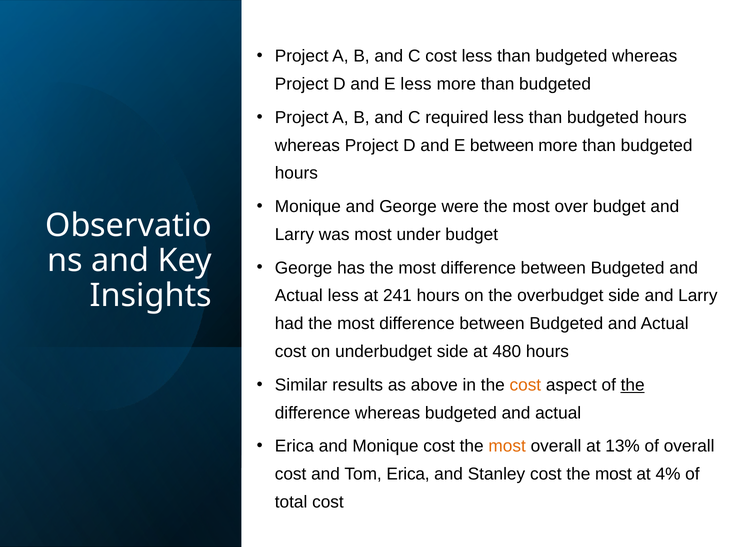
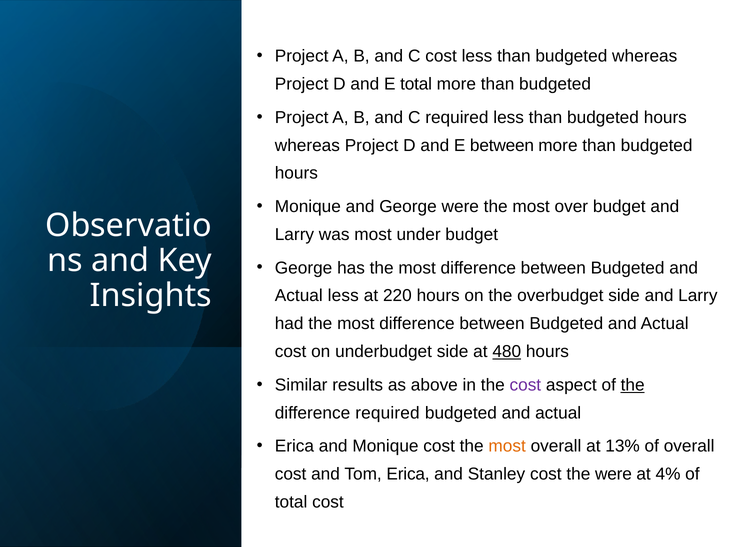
E less: less -> total
241: 241 -> 220
480 underline: none -> present
cost at (525, 385) colour: orange -> purple
difference whereas: whereas -> required
Stanley cost the most: most -> were
